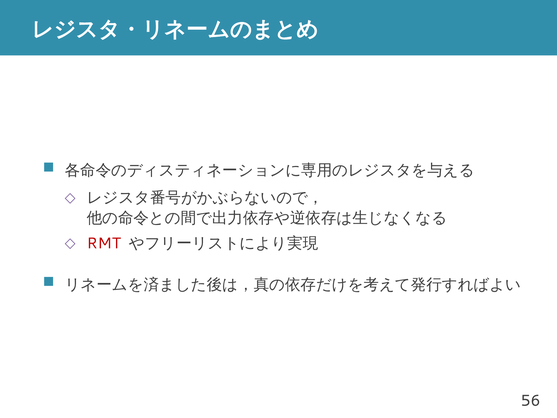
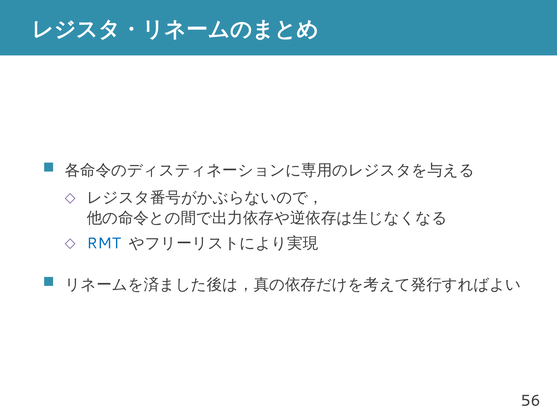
RMT colour: red -> blue
